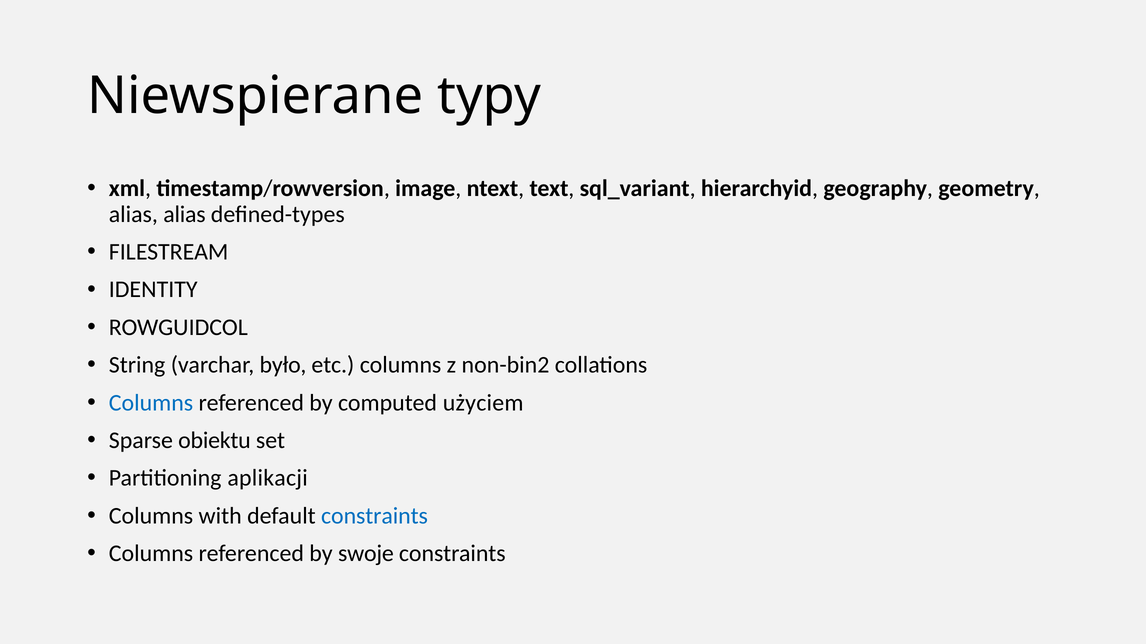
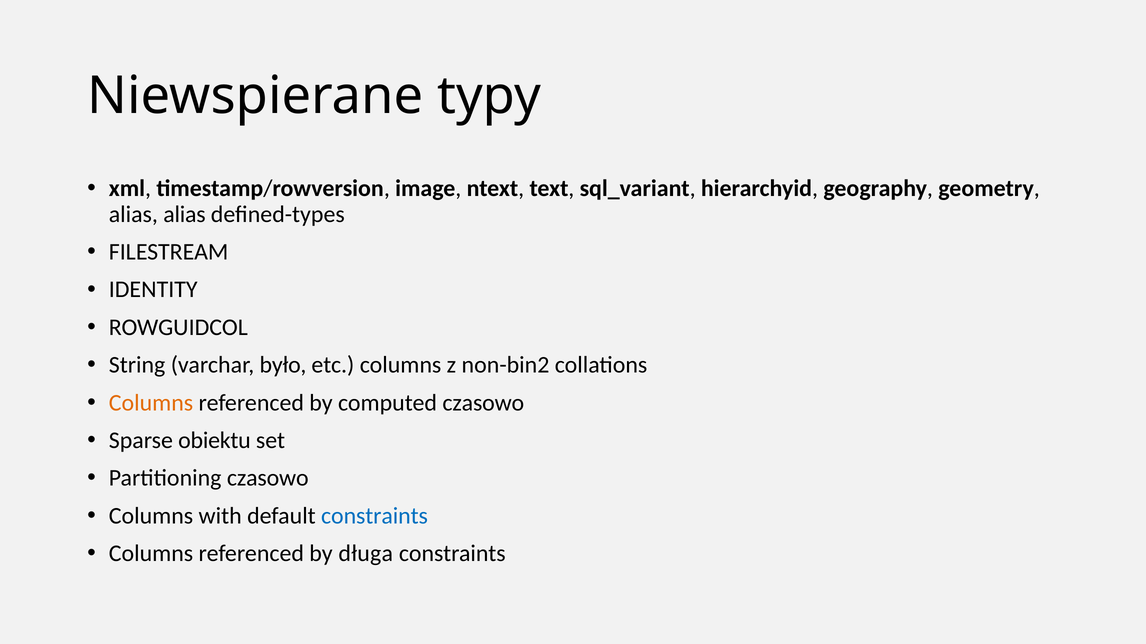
Columns at (151, 403) colour: blue -> orange
computed użyciem: użyciem -> czasowo
Partitioning aplikacji: aplikacji -> czasowo
swoje: swoje -> długa
